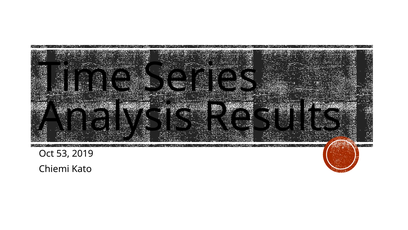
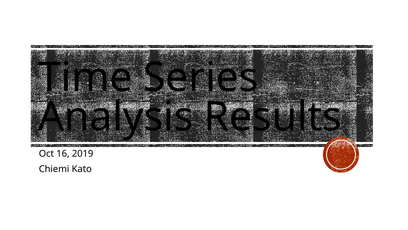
53: 53 -> 16
